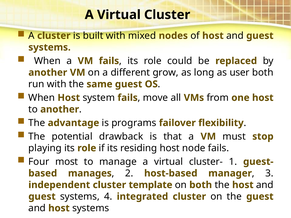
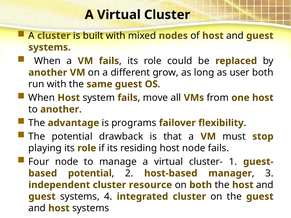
Four most: most -> node
manages at (90, 173): manages -> potential
template: template -> resource
